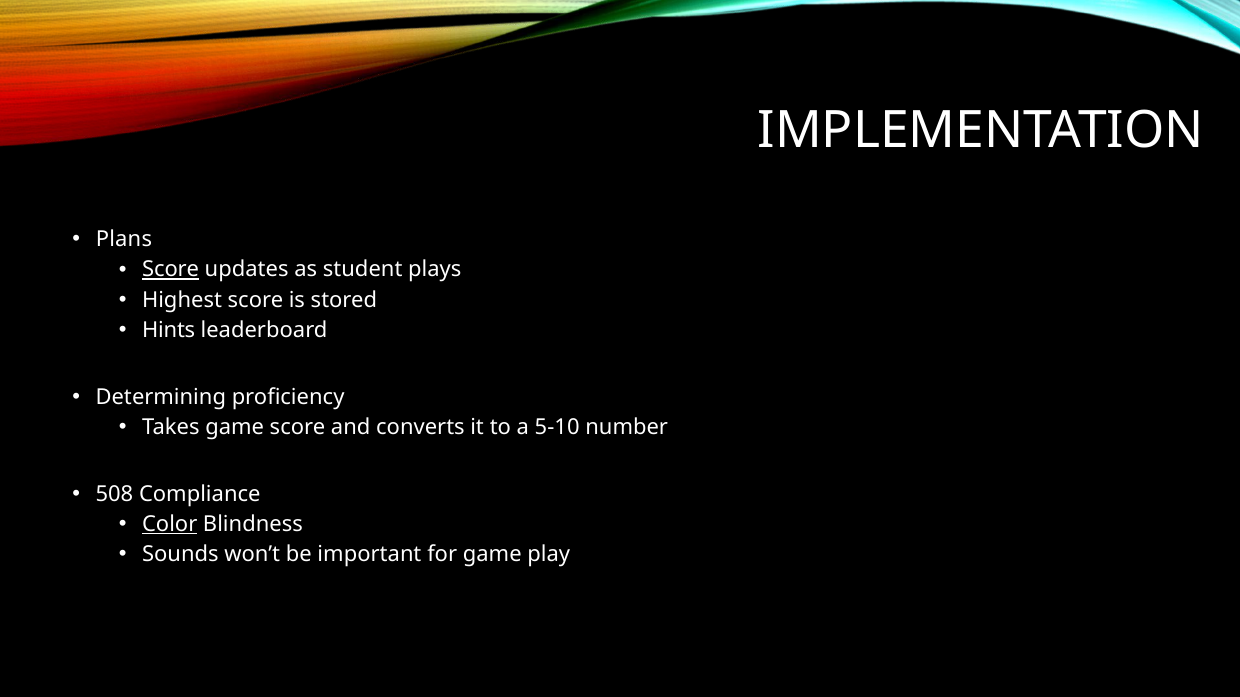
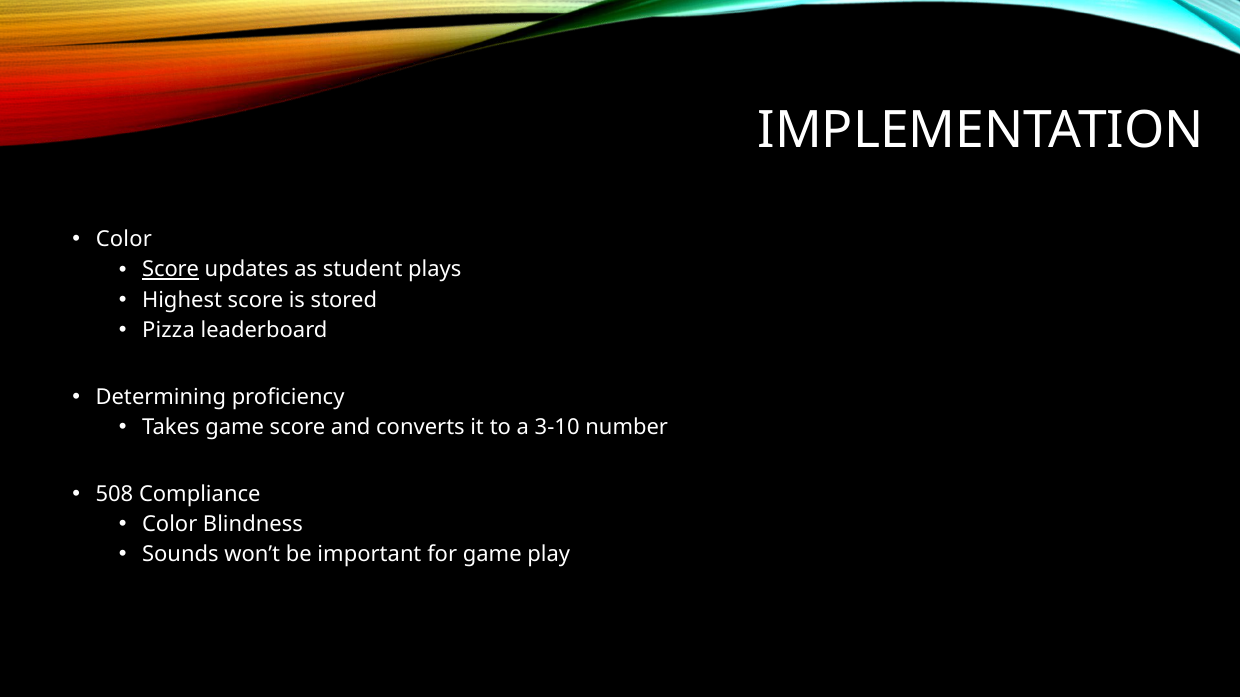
Plans at (124, 240): Plans -> Color
Hints: Hints -> Pizza
5-10: 5-10 -> 3-10
Color at (170, 524) underline: present -> none
